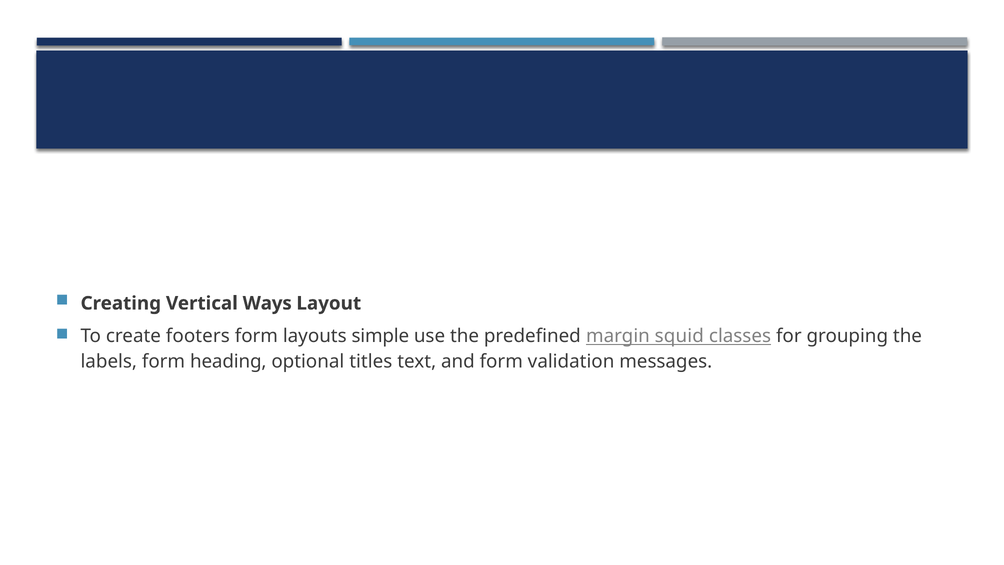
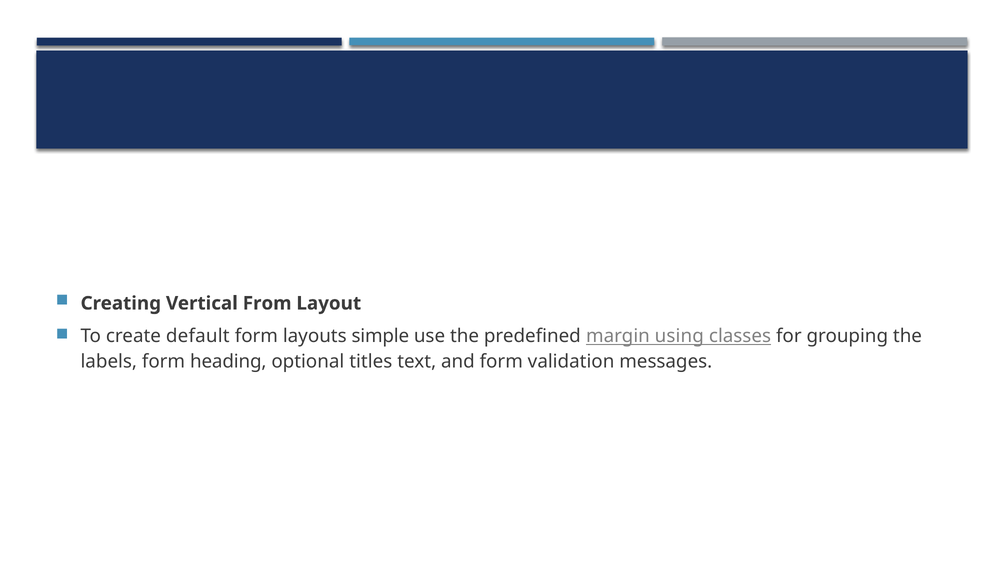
Ways: Ways -> From
footers: footers -> default
squid: squid -> using
